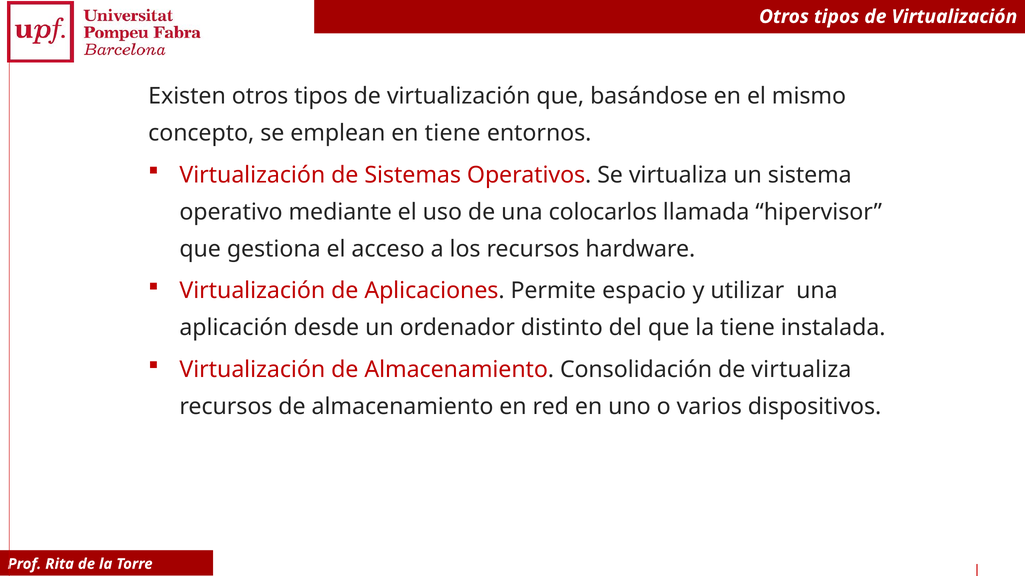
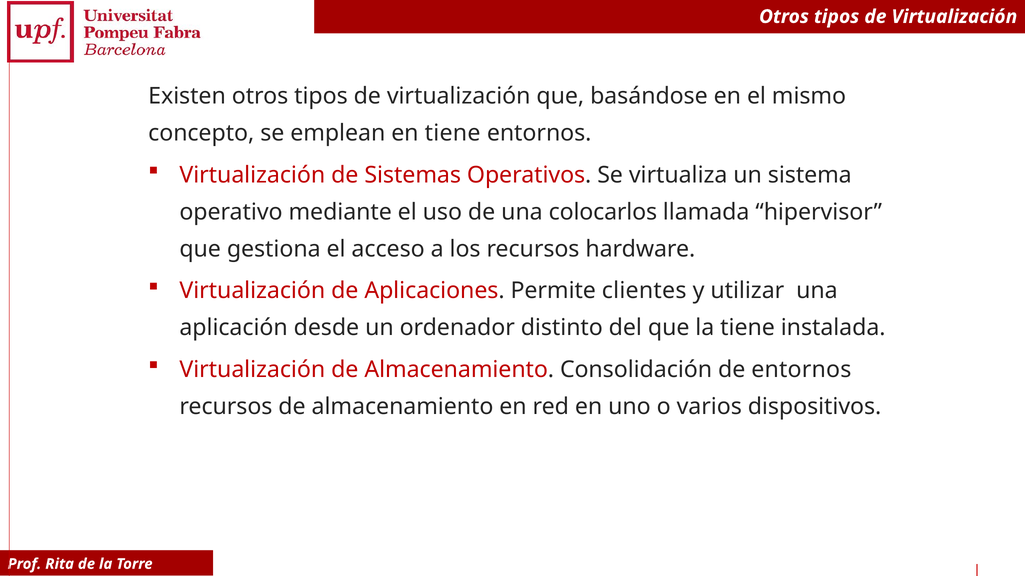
espacio: espacio -> clientes
de virtualiza: virtualiza -> entornos
